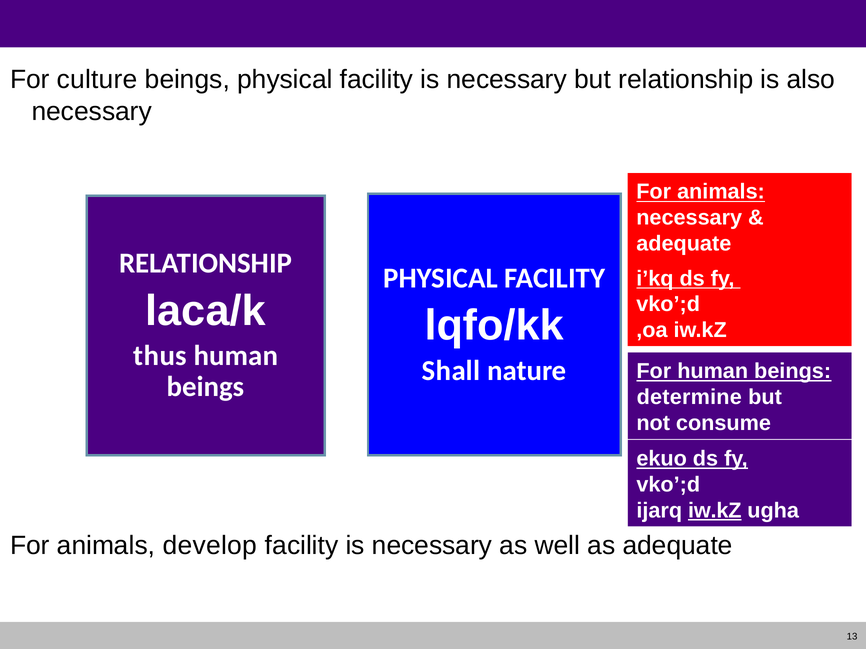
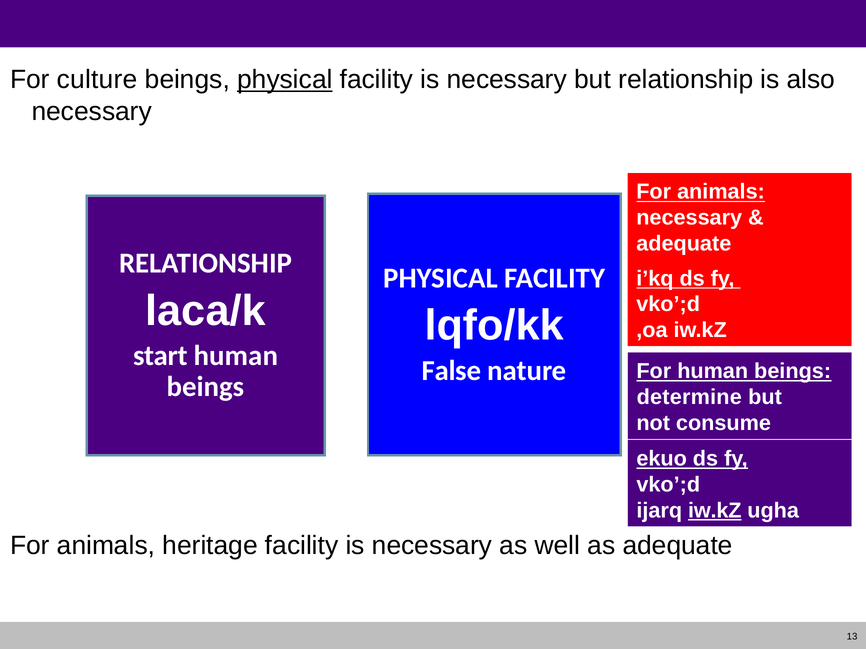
physical at (285, 80) underline: none -> present
thus: thus -> start
Shall: Shall -> False
develop: develop -> heritage
